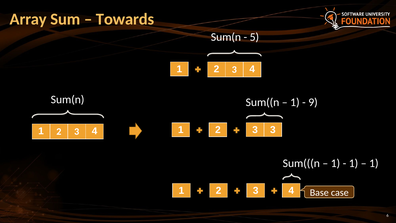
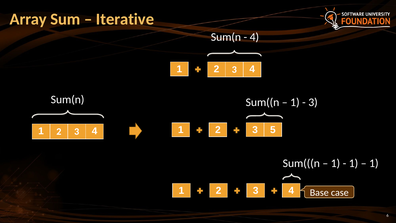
Towards: Towards -> Iterative
5 at (254, 37): 5 -> 4
9 at (313, 102): 9 -> 3
3 3: 3 -> 5
